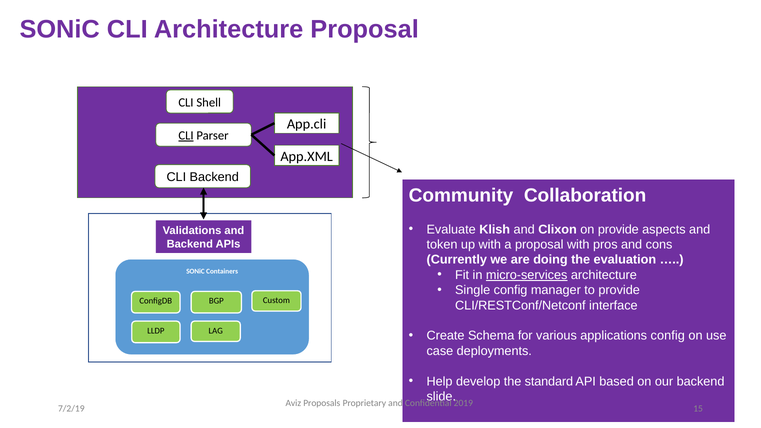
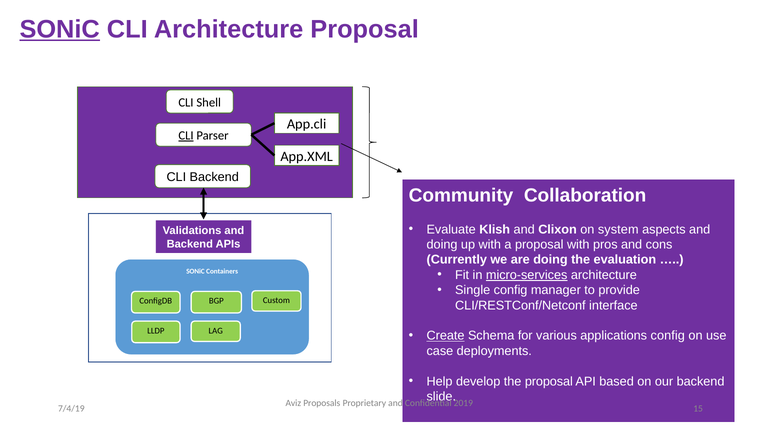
SONiC at (60, 29) underline: none -> present
on provide: provide -> system
token at (442, 245): token -> doing
Create underline: none -> present
the standard: standard -> proposal
7/2/19: 7/2/19 -> 7/4/19
